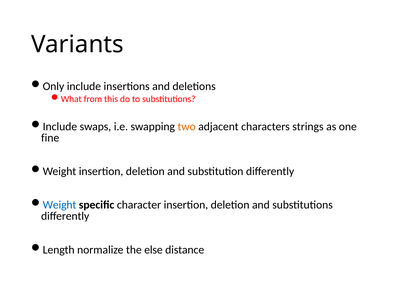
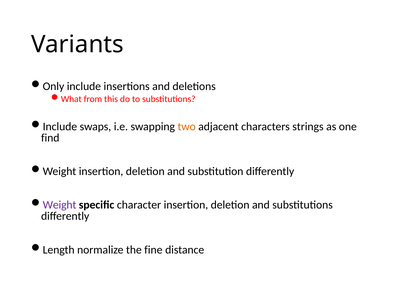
fine: fine -> find
Weight at (60, 205) colour: blue -> purple
else: else -> fine
